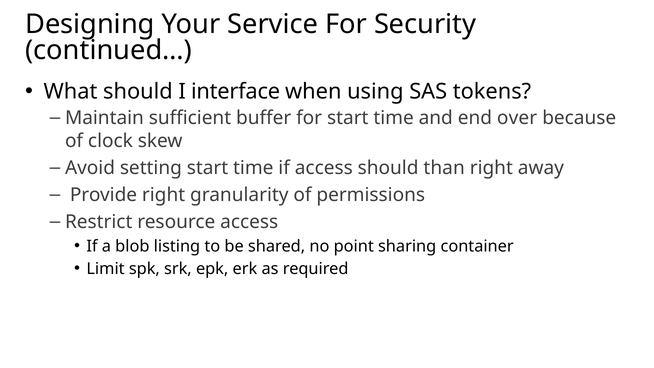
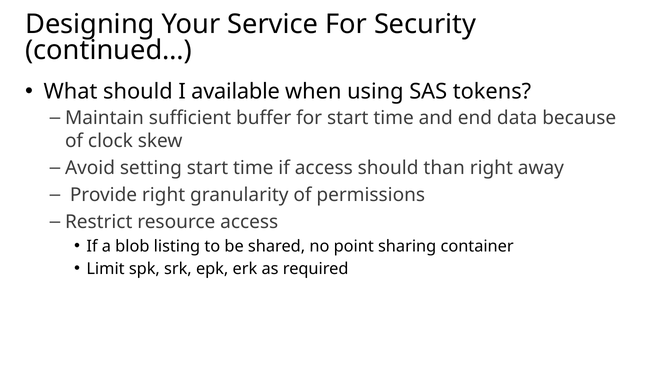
interface: interface -> available
over: over -> data
